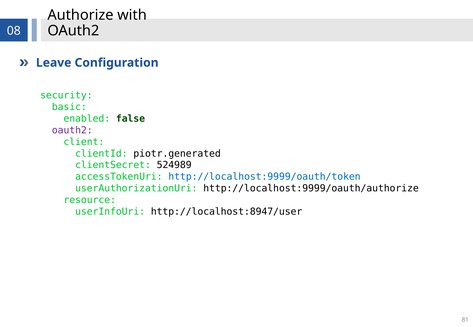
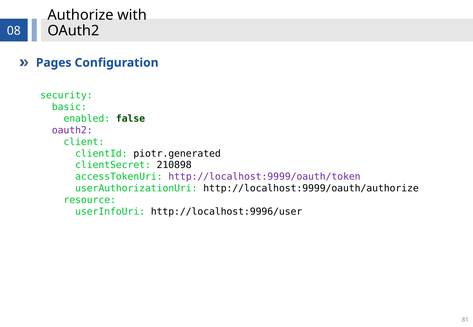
Leave: Leave -> Pages
524989: 524989 -> 210898
http://localhost:9999/oauth/token colour: blue -> purple
http://localhost:8947/user: http://localhost:8947/user -> http://localhost:9996/user
